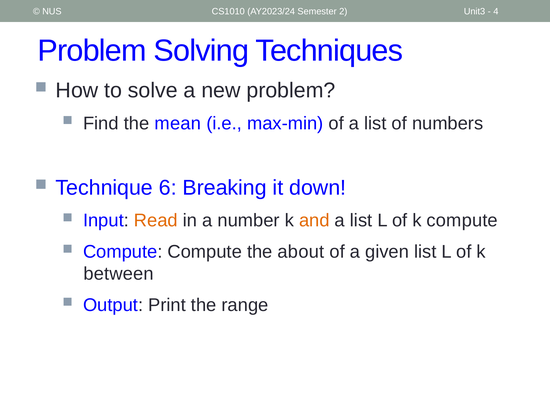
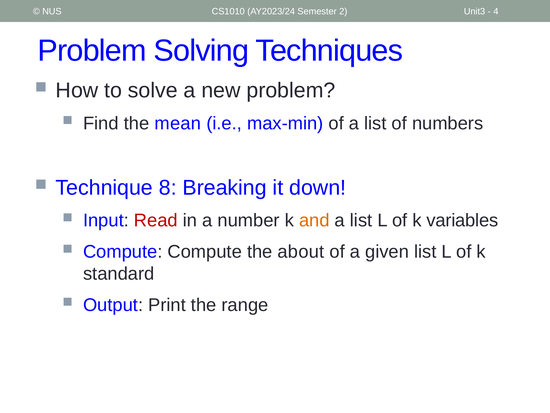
6: 6 -> 8
Read colour: orange -> red
k compute: compute -> variables
between: between -> standard
